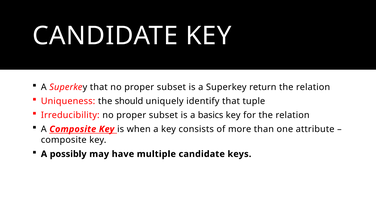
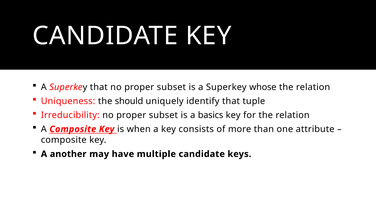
return: return -> whose
possibly: possibly -> another
